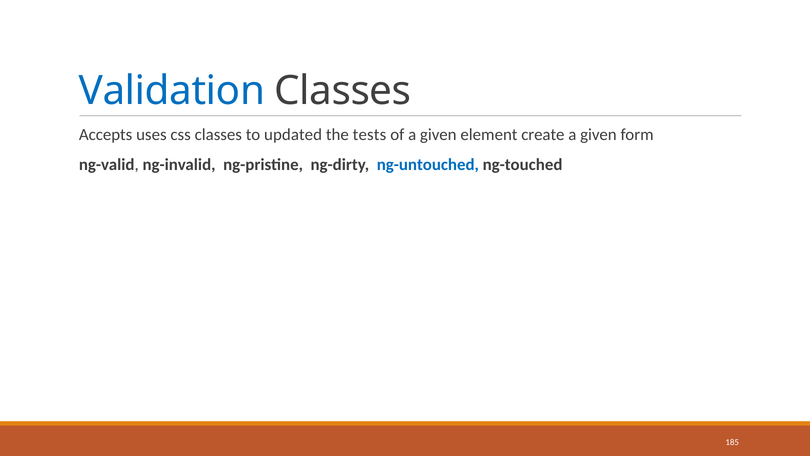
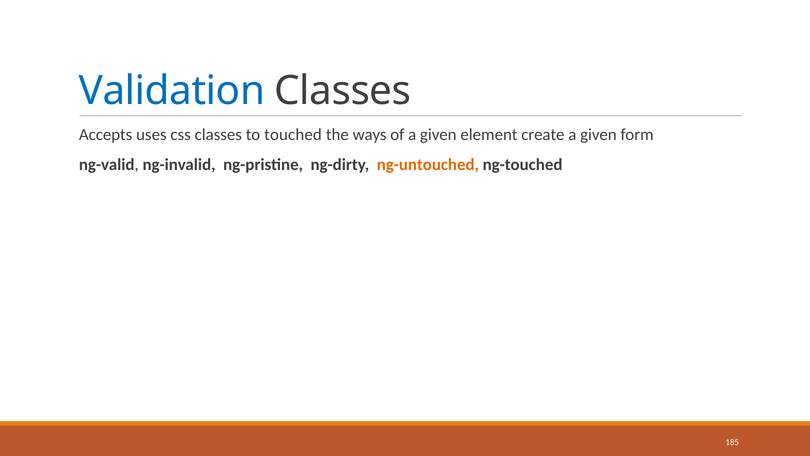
updated: updated -> touched
tests: tests -> ways
ng-untouched colour: blue -> orange
